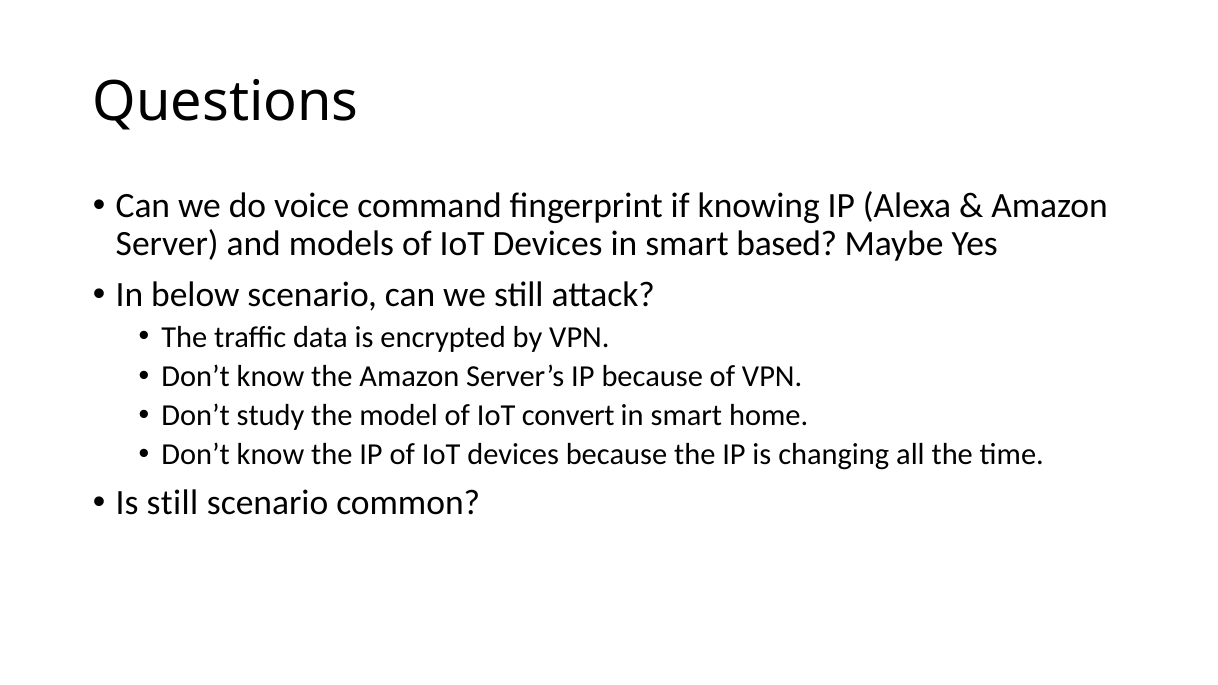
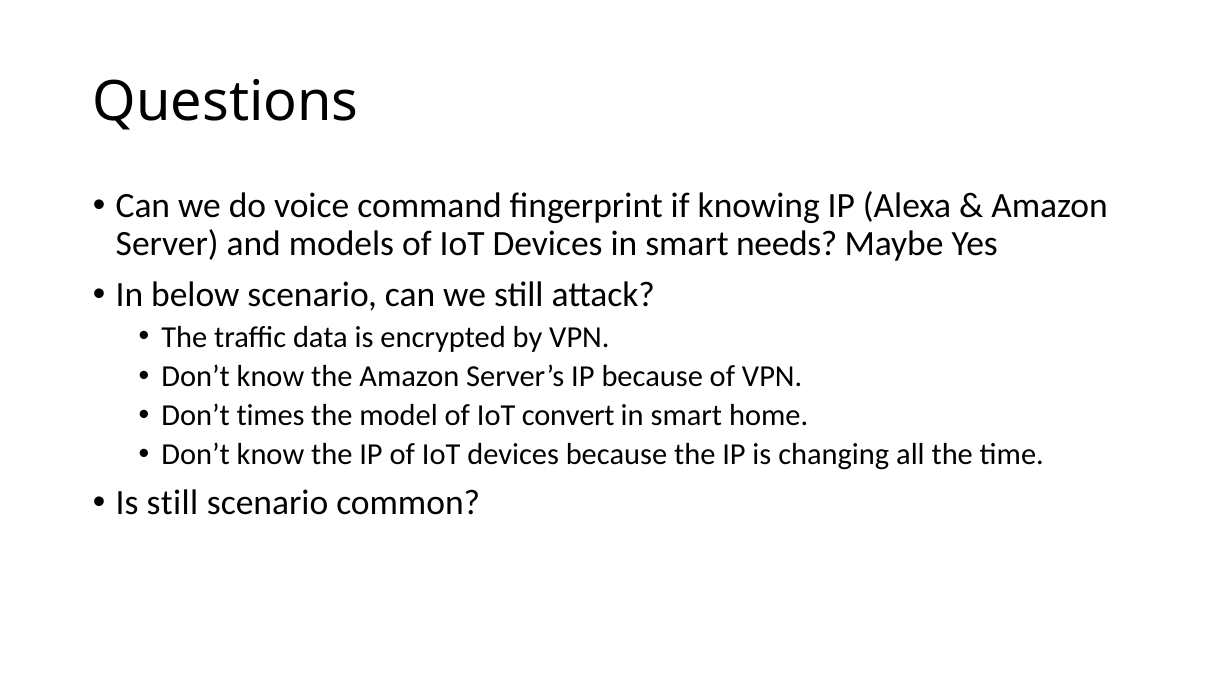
based: based -> needs
study: study -> times
